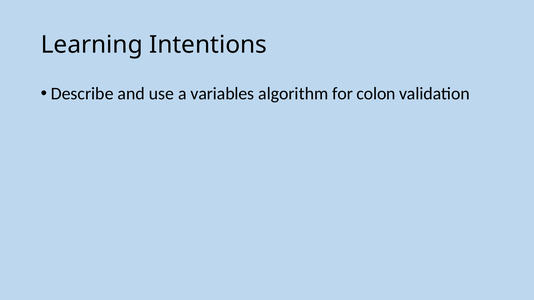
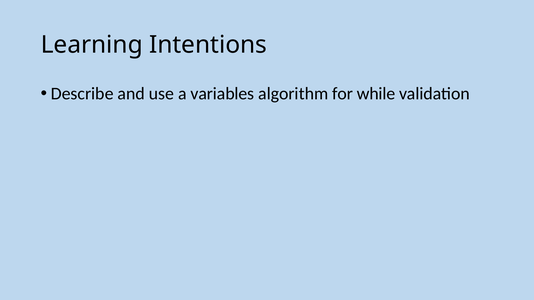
colon: colon -> while
